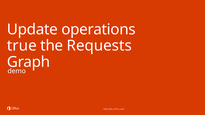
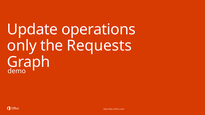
true: true -> only
